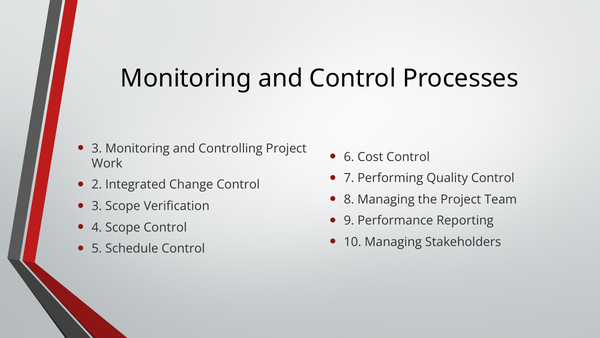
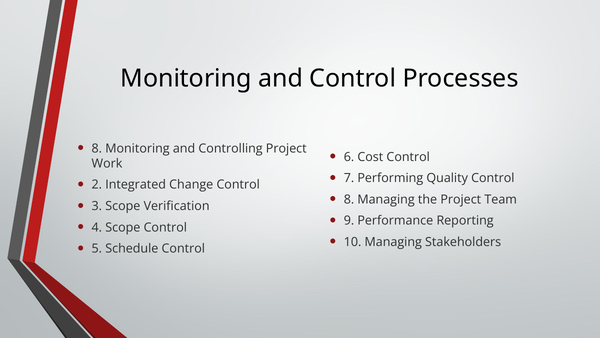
3 at (97, 148): 3 -> 8
